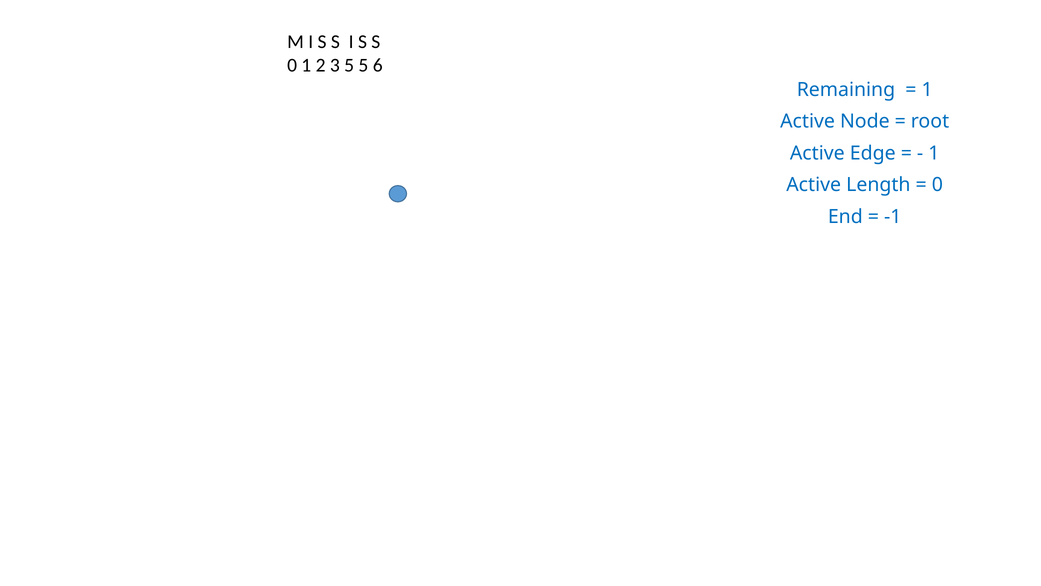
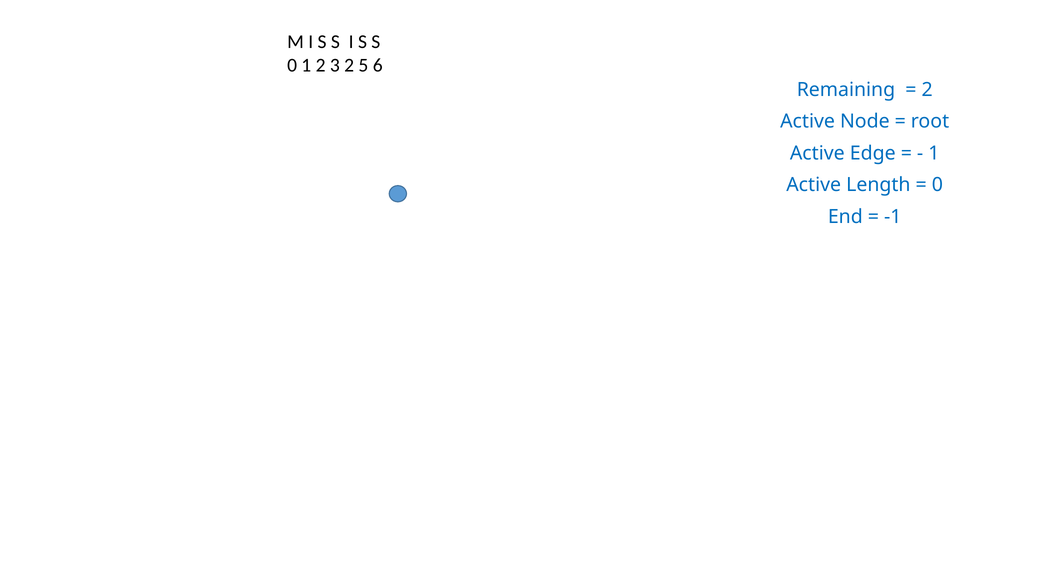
3 5: 5 -> 2
1 at (927, 90): 1 -> 2
